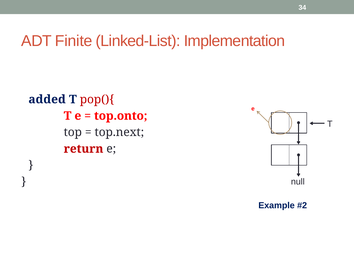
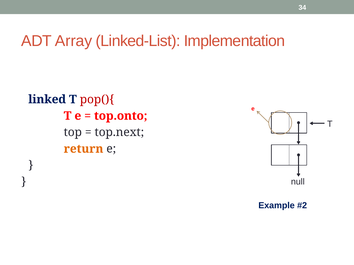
Finite: Finite -> Array
added: added -> linked
return colour: red -> orange
